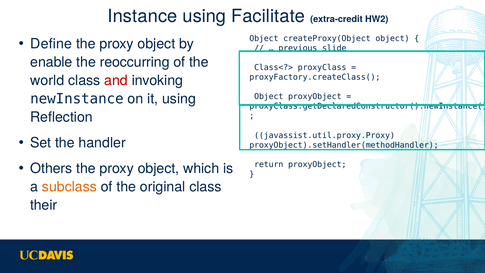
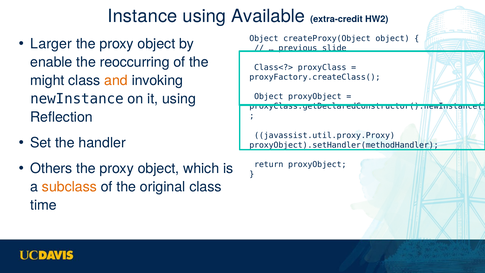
Facilitate: Facilitate -> Available
Define: Define -> Larger
world: world -> might
and colour: red -> orange
their: their -> time
